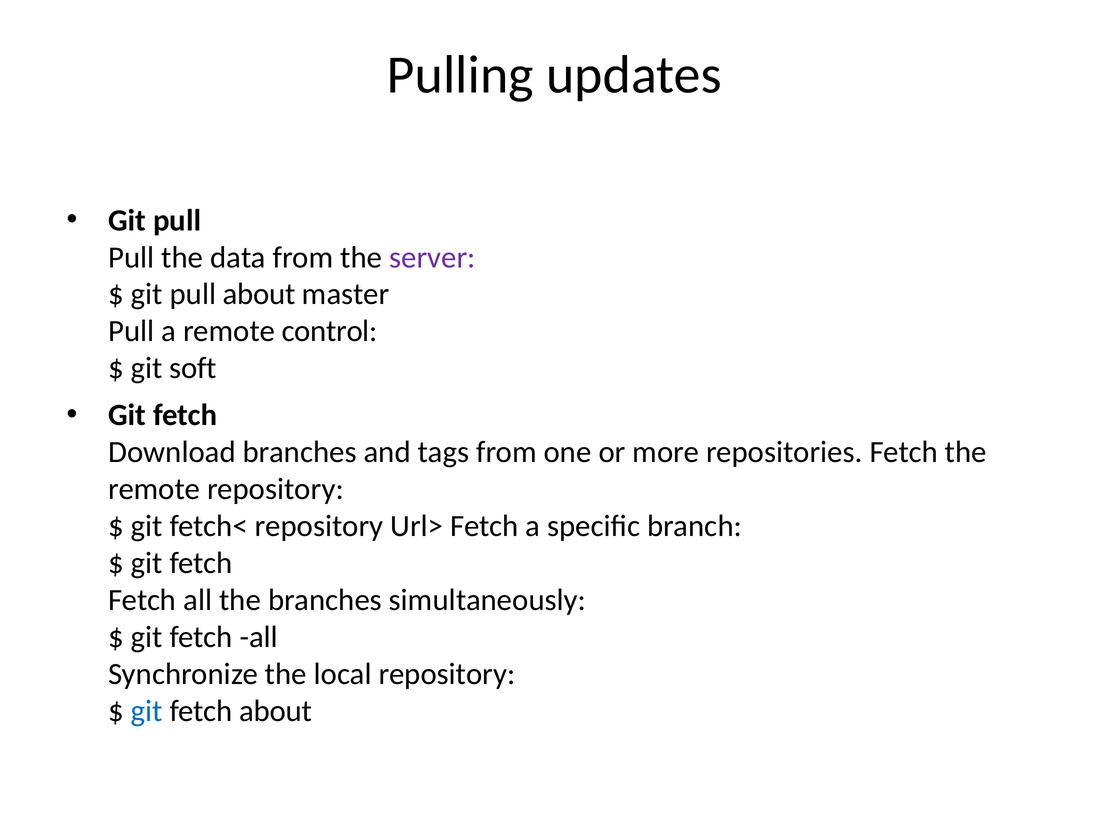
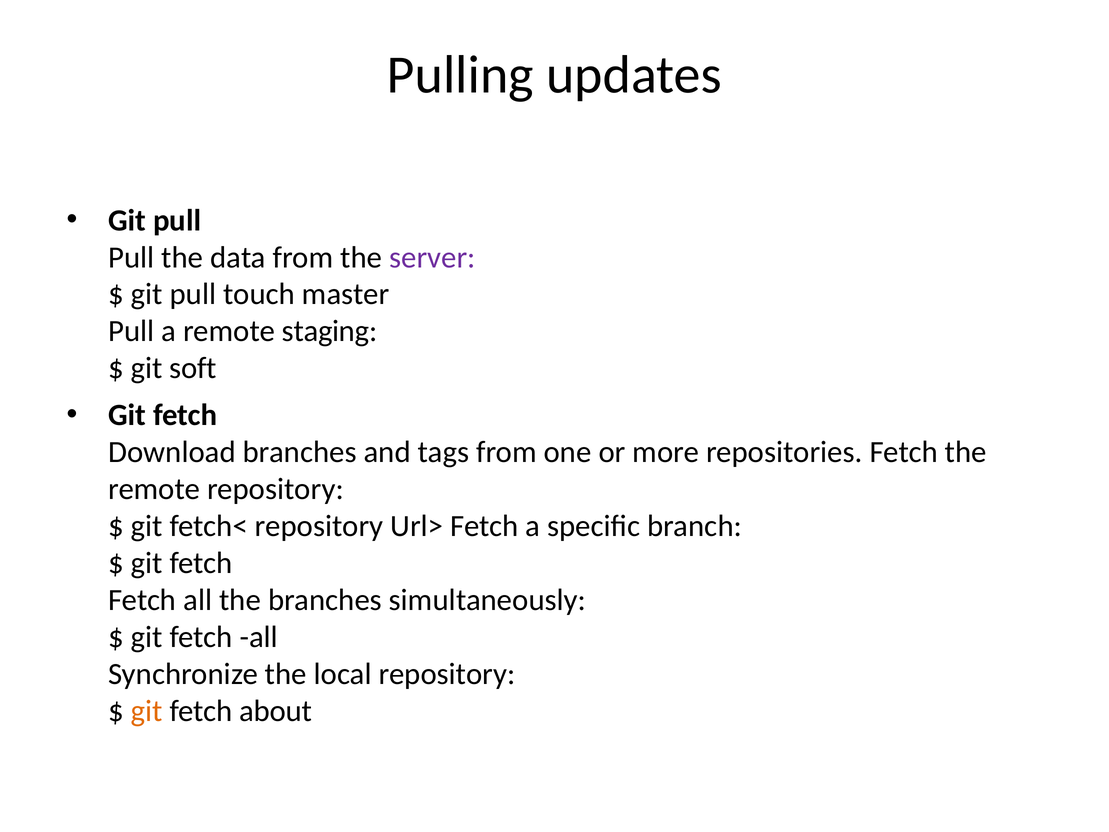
pull about: about -> touch
control: control -> staging
git at (147, 711) colour: blue -> orange
